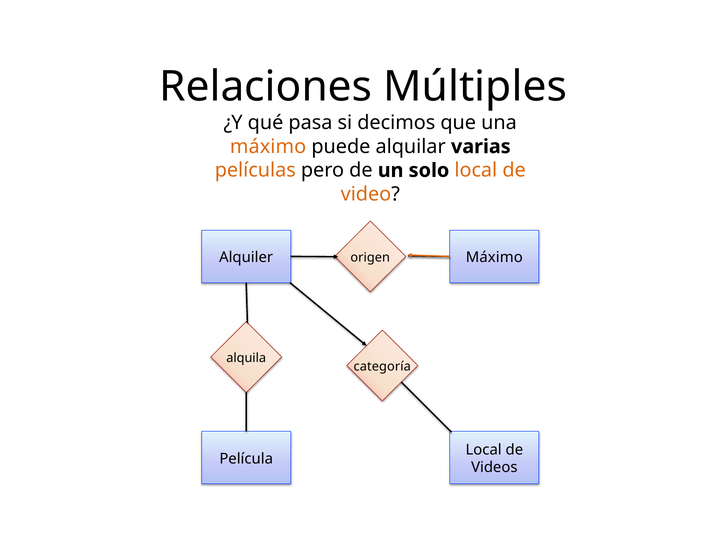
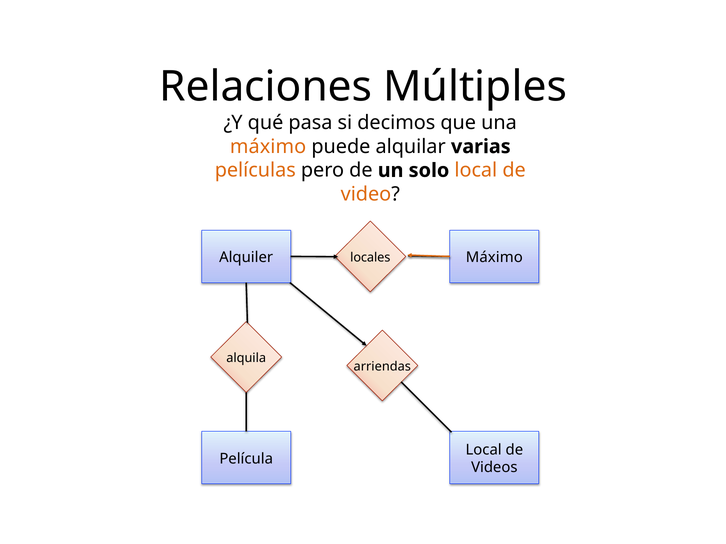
origen: origen -> locales
categoría: categoría -> arriendas
